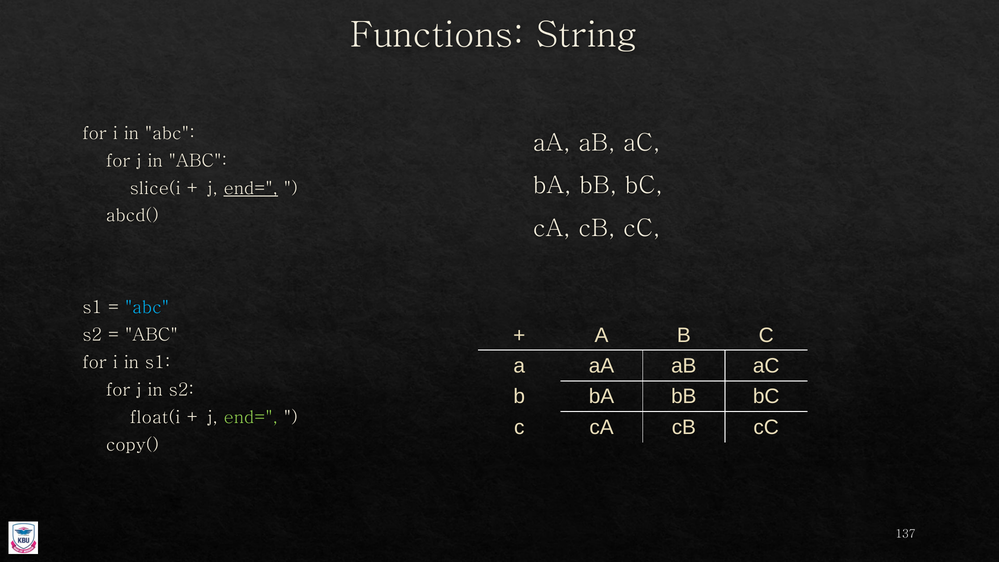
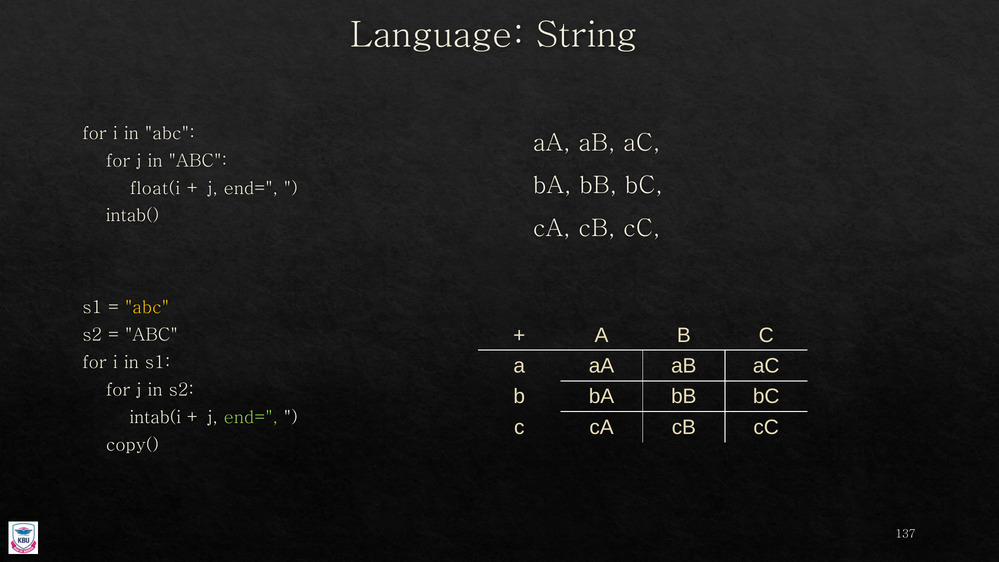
Functions: Functions -> Language
slice(i: slice(i -> float(i
end= at (251, 188) underline: present -> none
abcd(: abcd( -> intab(
abc at (147, 307) colour: light blue -> yellow
float(i: float(i -> intab(i
